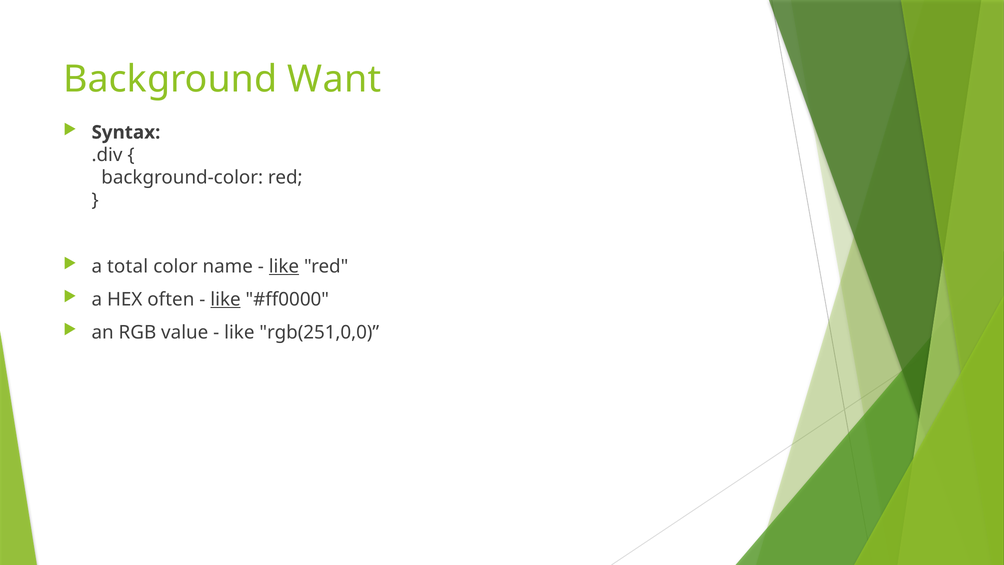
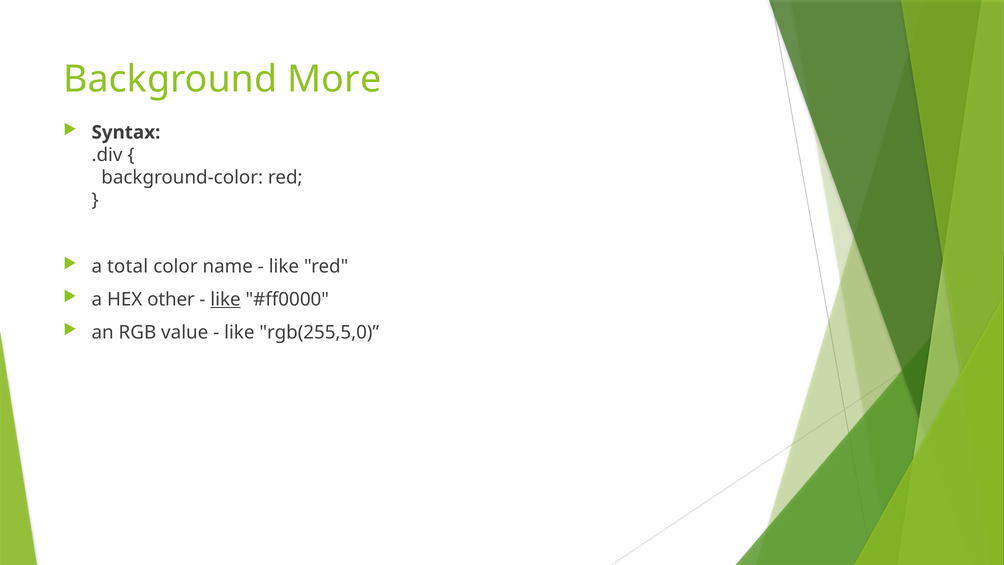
Want: Want -> More
like at (284, 266) underline: present -> none
often: often -> other
rgb(251,0,0: rgb(251,0,0 -> rgb(255,5,0
